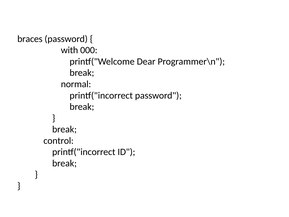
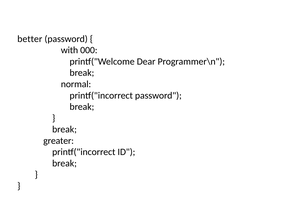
braces: braces -> better
control: control -> greater
